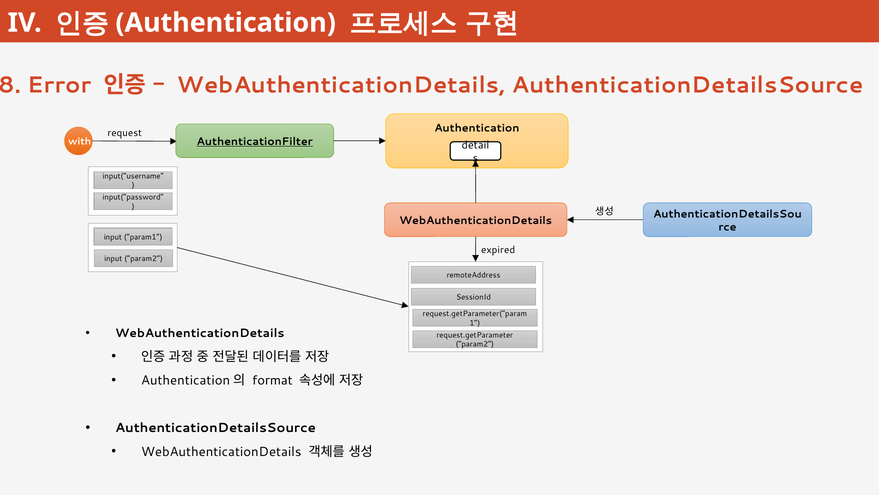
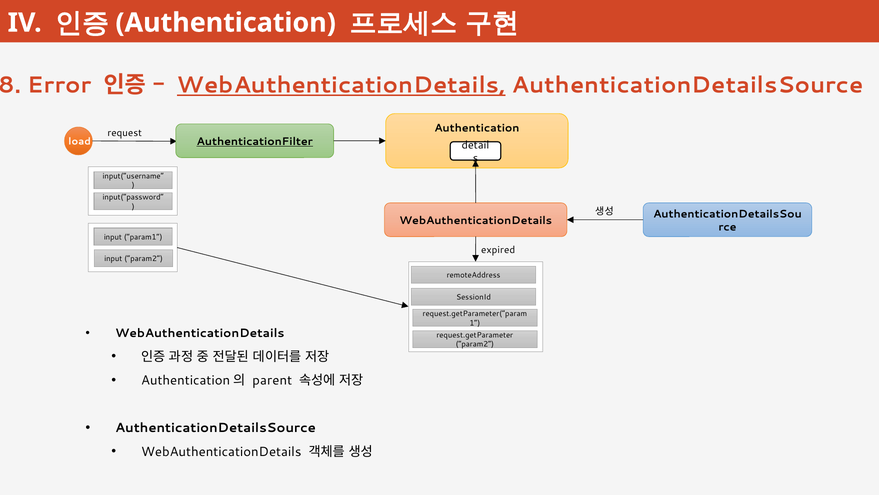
WebAuthenticationDetails at (341, 85) underline: none -> present
with: with -> load
format: format -> parent
